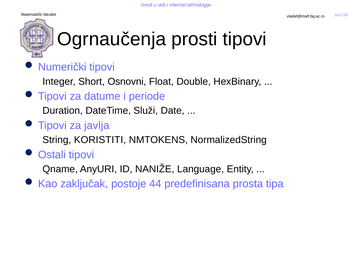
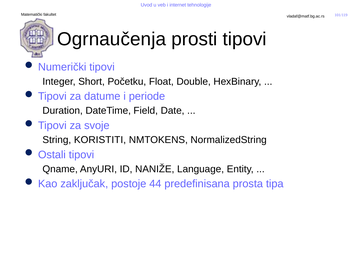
Osnovni: Osnovni -> Početku
Služi: Služi -> Field
javlja: javlja -> svoje
